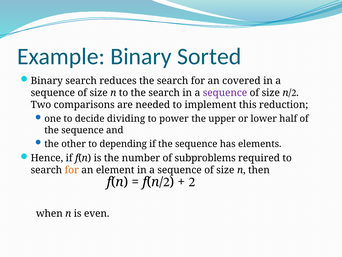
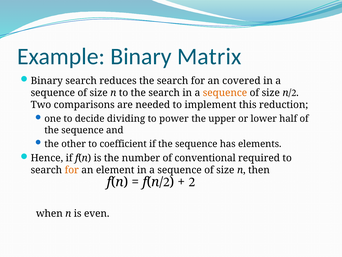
Sorted: Sorted -> Matrix
sequence at (225, 93) colour: purple -> orange
depending: depending -> coefficient
subproblems: subproblems -> conventional
